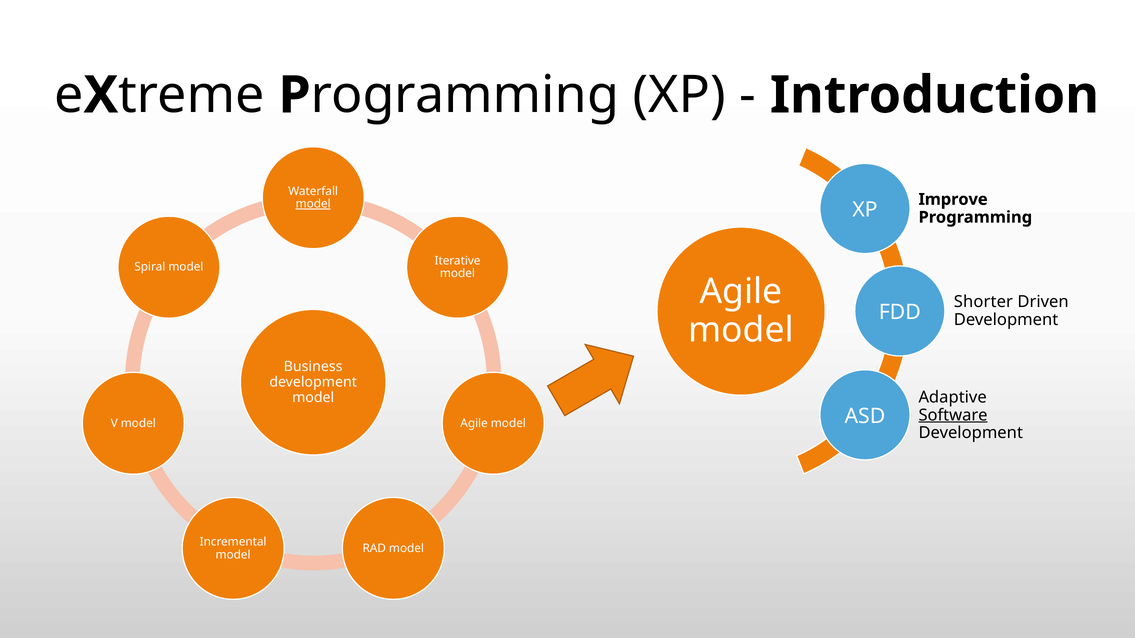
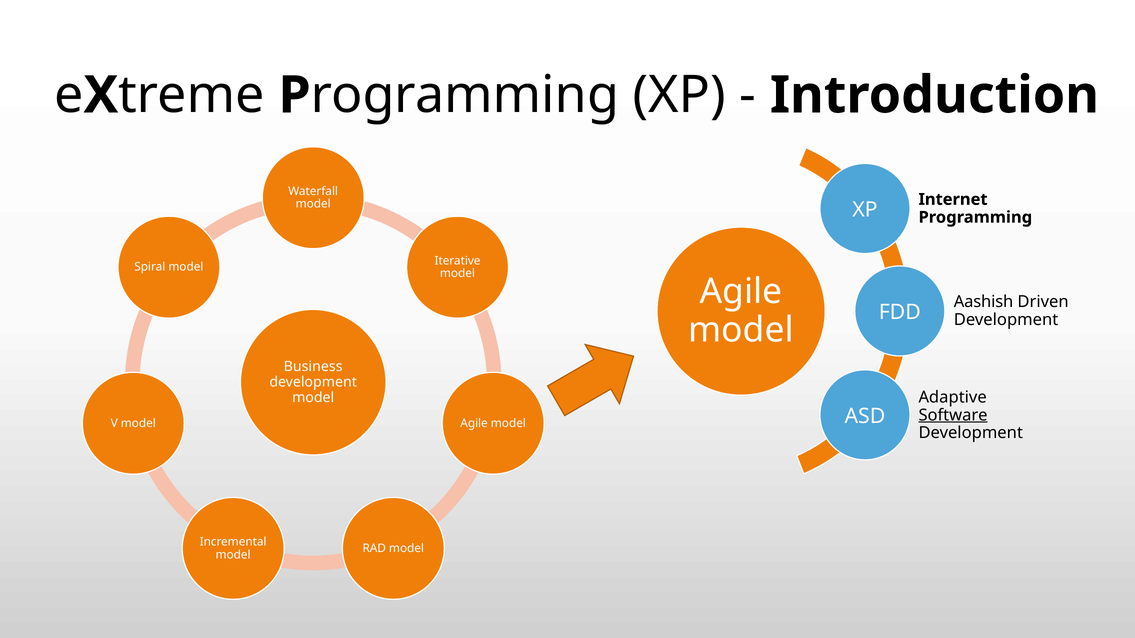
model at (313, 204) underline: present -> none
Improve: Improve -> Internet
Shorter: Shorter -> Aashish
